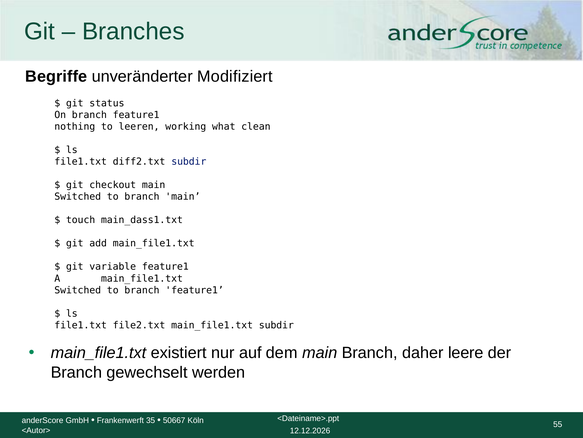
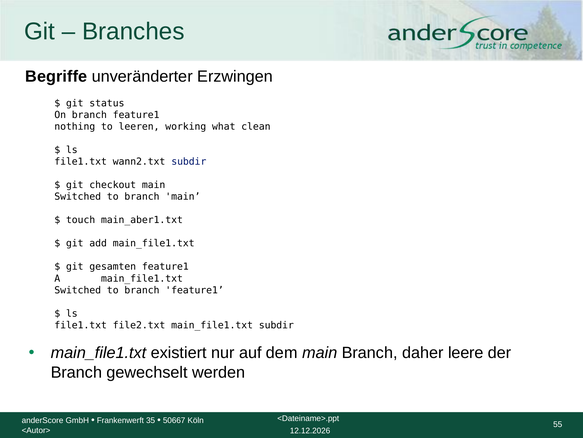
Modifiziert: Modifiziert -> Erzwingen
diff2.txt: diff2.txt -> wann2.txt
main_dass1.txt: main_dass1.txt -> main_aber1.txt
variable: variable -> gesamten
